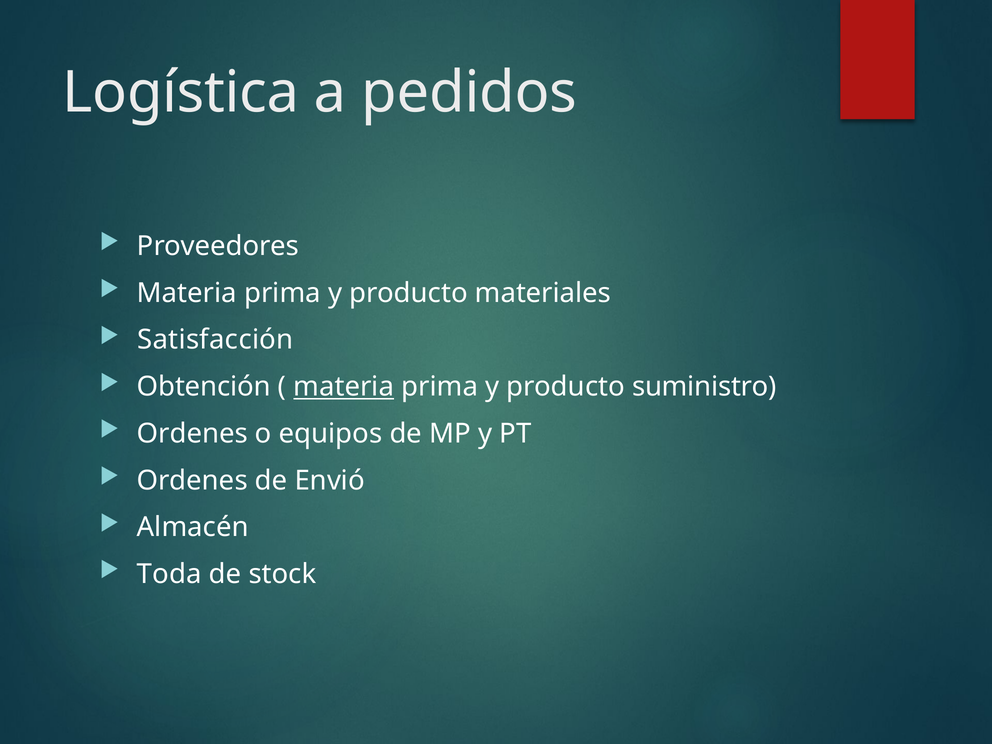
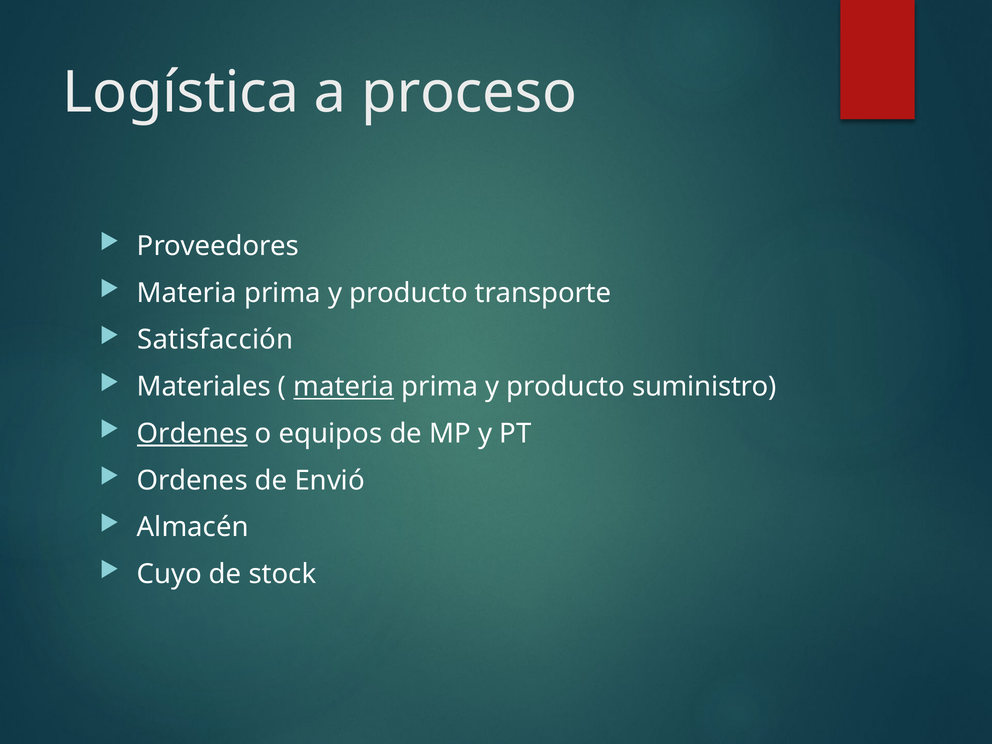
pedidos: pedidos -> proceso
materiales: materiales -> transporte
Obtención: Obtención -> Materiales
Ordenes at (192, 434) underline: none -> present
Toda: Toda -> Cuyo
